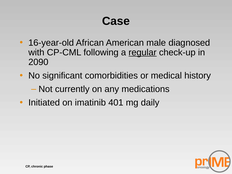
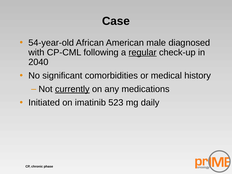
16-year-old: 16-year-old -> 54-year-old
2090: 2090 -> 2040
currently underline: none -> present
401: 401 -> 523
